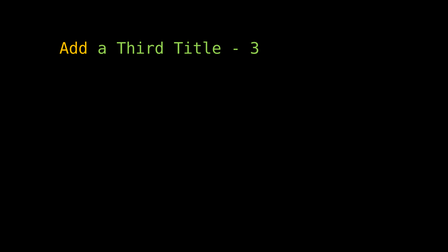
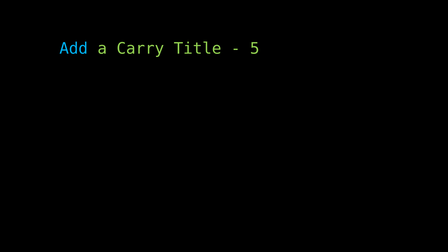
Add colour: yellow -> light blue
Third: Third -> Carry
3: 3 -> 5
